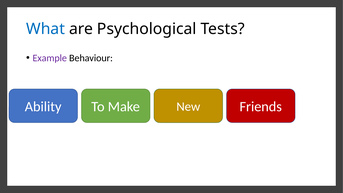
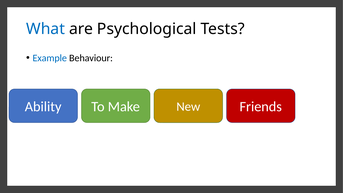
Example colour: purple -> blue
